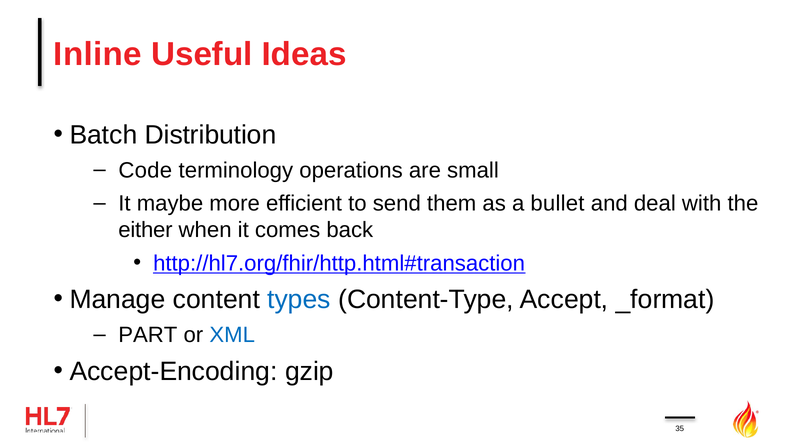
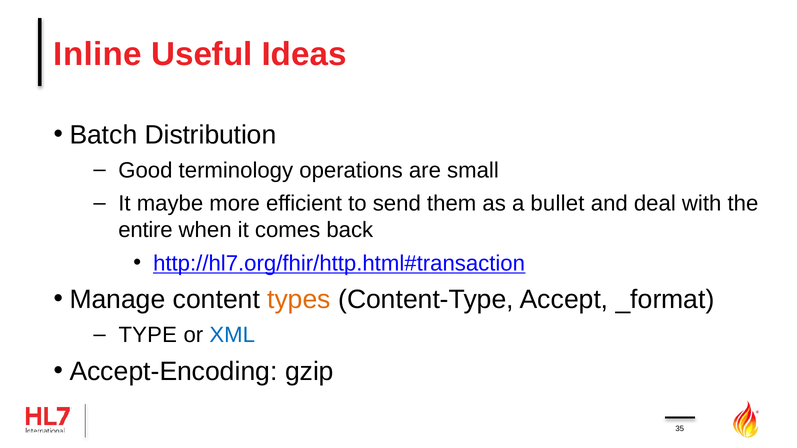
Code: Code -> Good
either: either -> entire
types colour: blue -> orange
PART: PART -> TYPE
